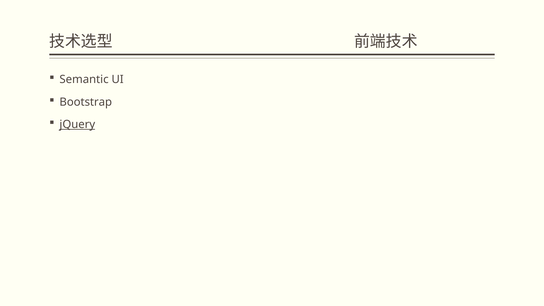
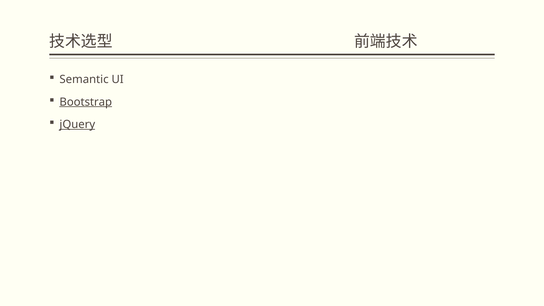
Bootstrap underline: none -> present
